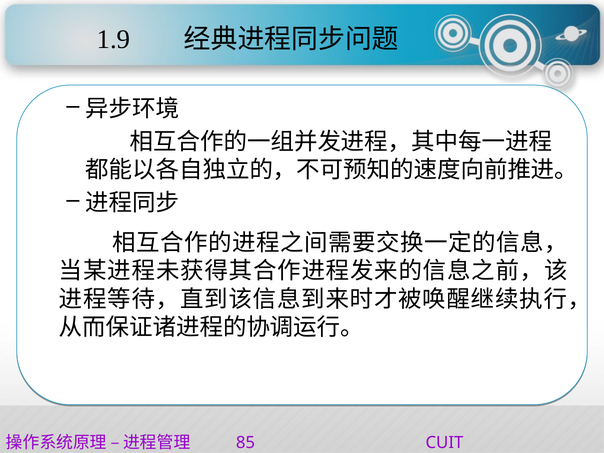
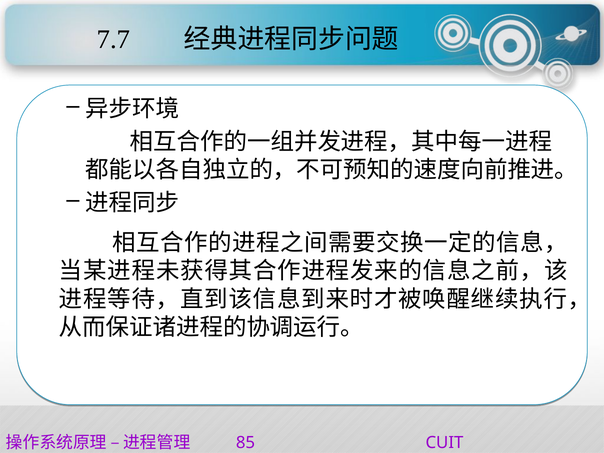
1.9: 1.9 -> 7.7
